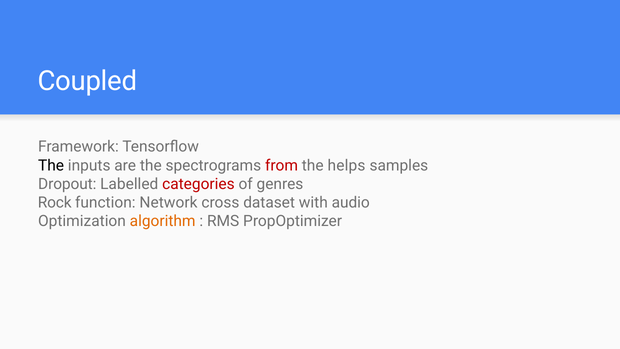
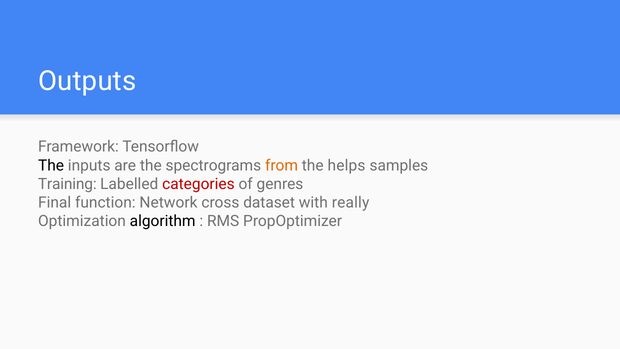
Coupled: Coupled -> Outputs
from colour: red -> orange
Dropout: Dropout -> Training
Rock: Rock -> Final
audio: audio -> really
algorithm colour: orange -> black
